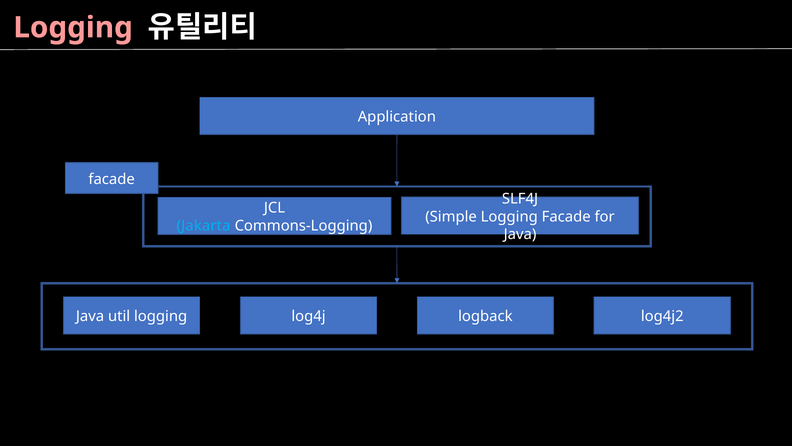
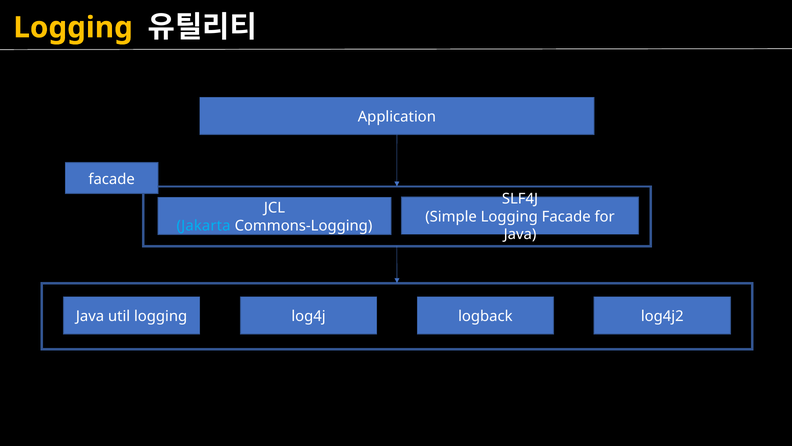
Logging at (73, 28) colour: pink -> yellow
